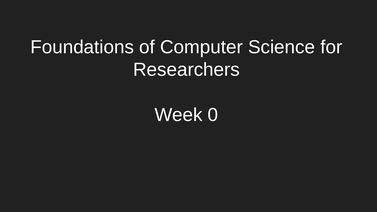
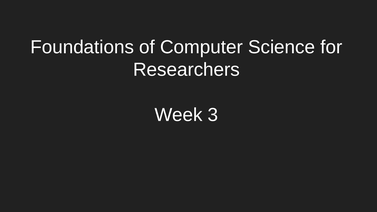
0: 0 -> 3
